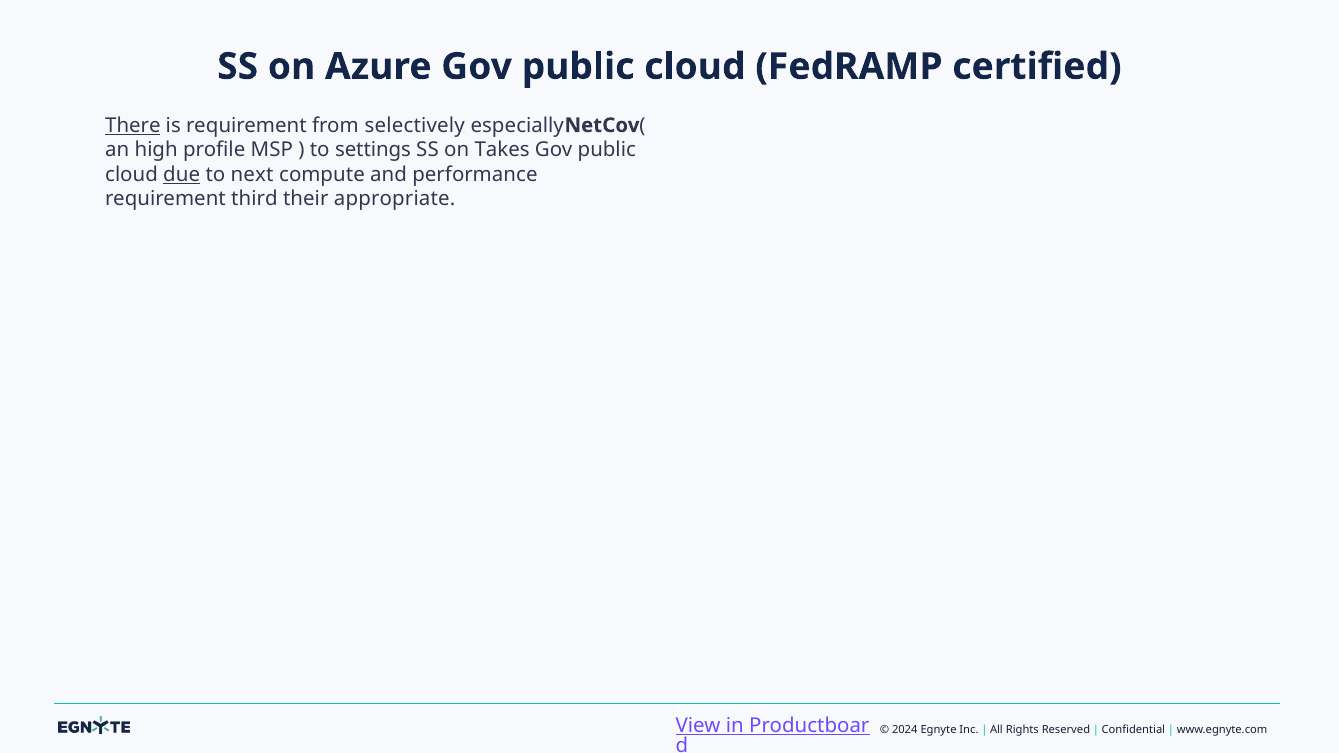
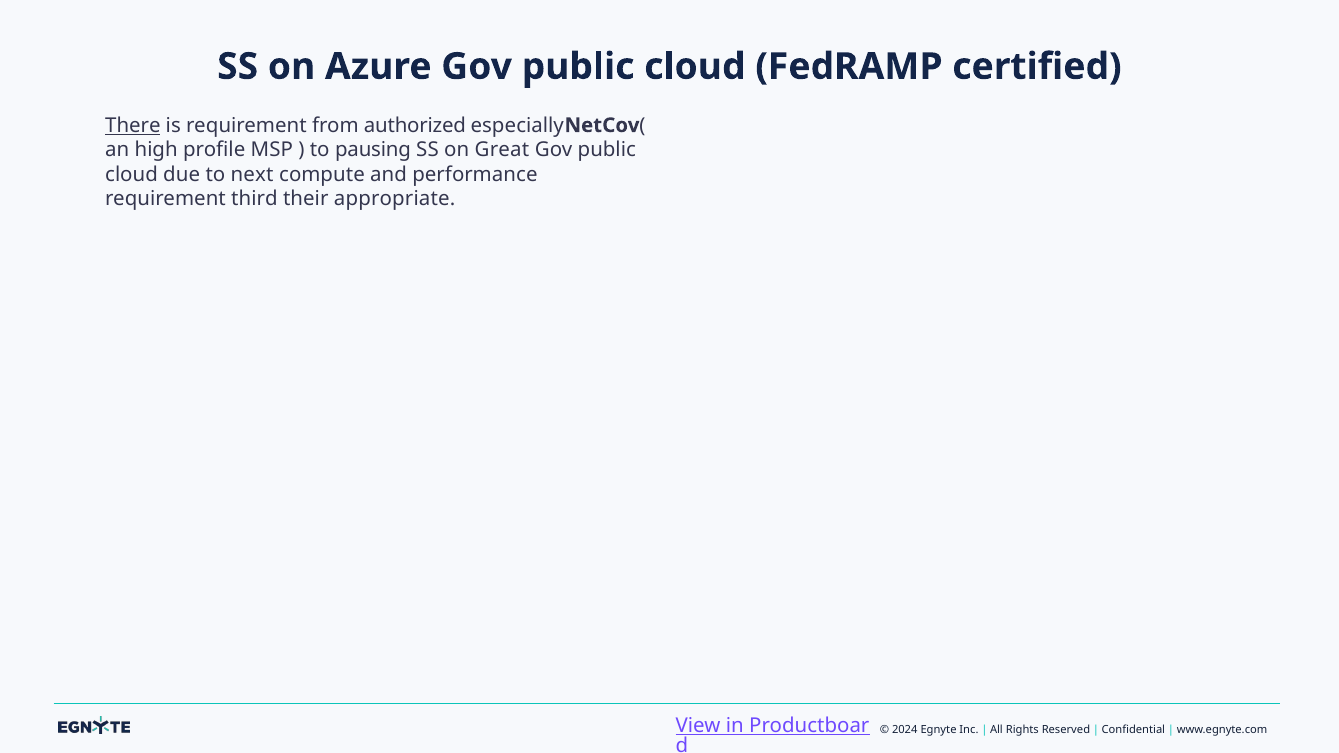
selectively: selectively -> authorized
settings: settings -> pausing
Takes: Takes -> Great
due underline: present -> none
